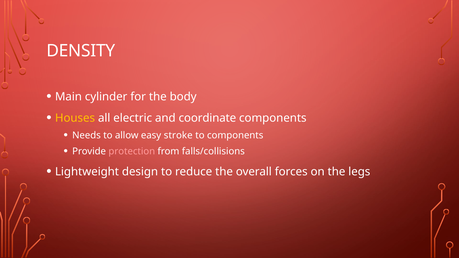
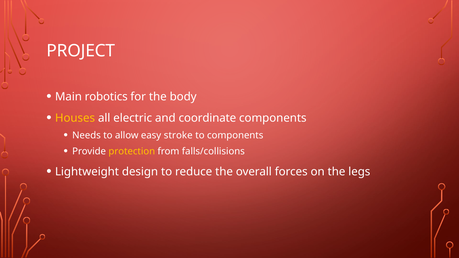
DENSITY: DENSITY -> PROJECT
cylinder: cylinder -> robotics
protection colour: pink -> yellow
